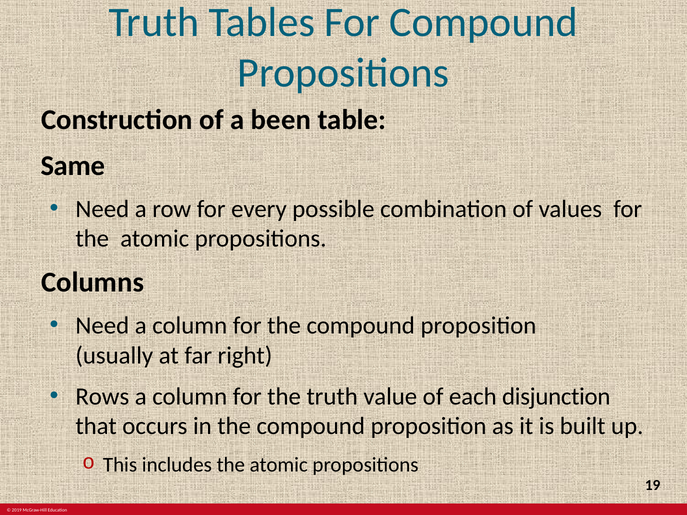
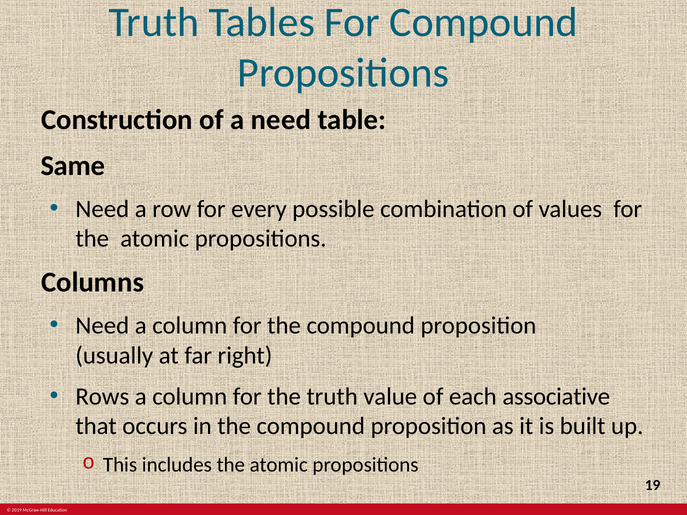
a been: been -> need
disjunction: disjunction -> associative
